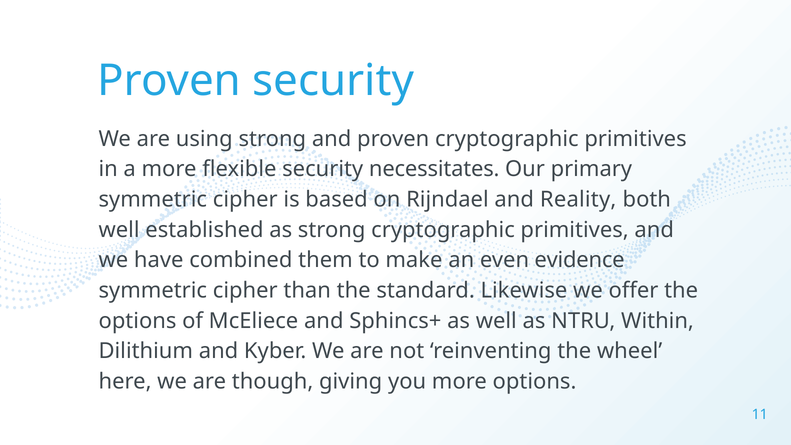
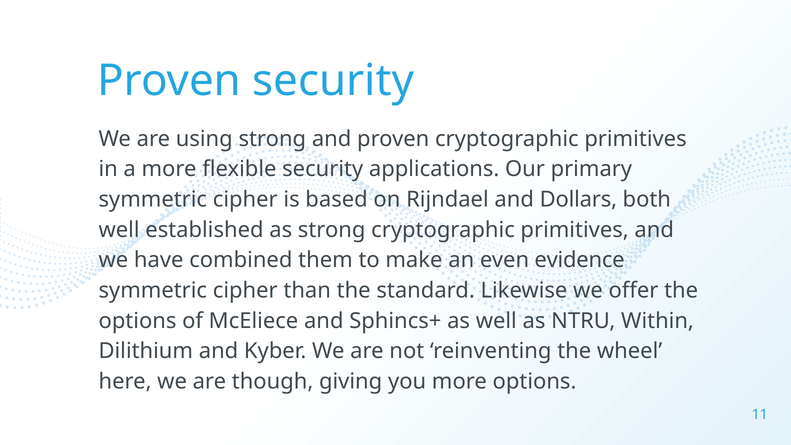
necessitates: necessitates -> applications
Reality: Reality -> Dollars
